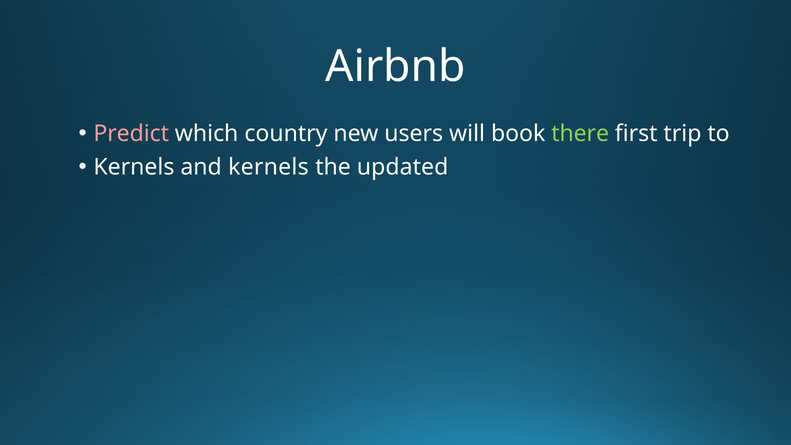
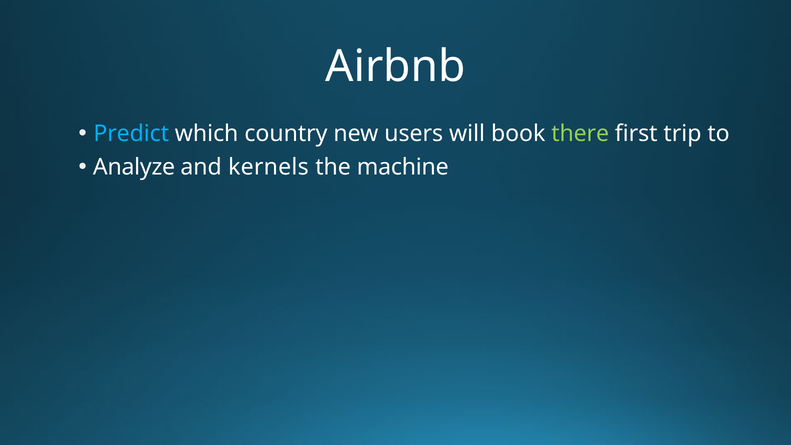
Predict colour: pink -> light blue
Kernels at (134, 167): Kernels -> Analyze
updated: updated -> machine
